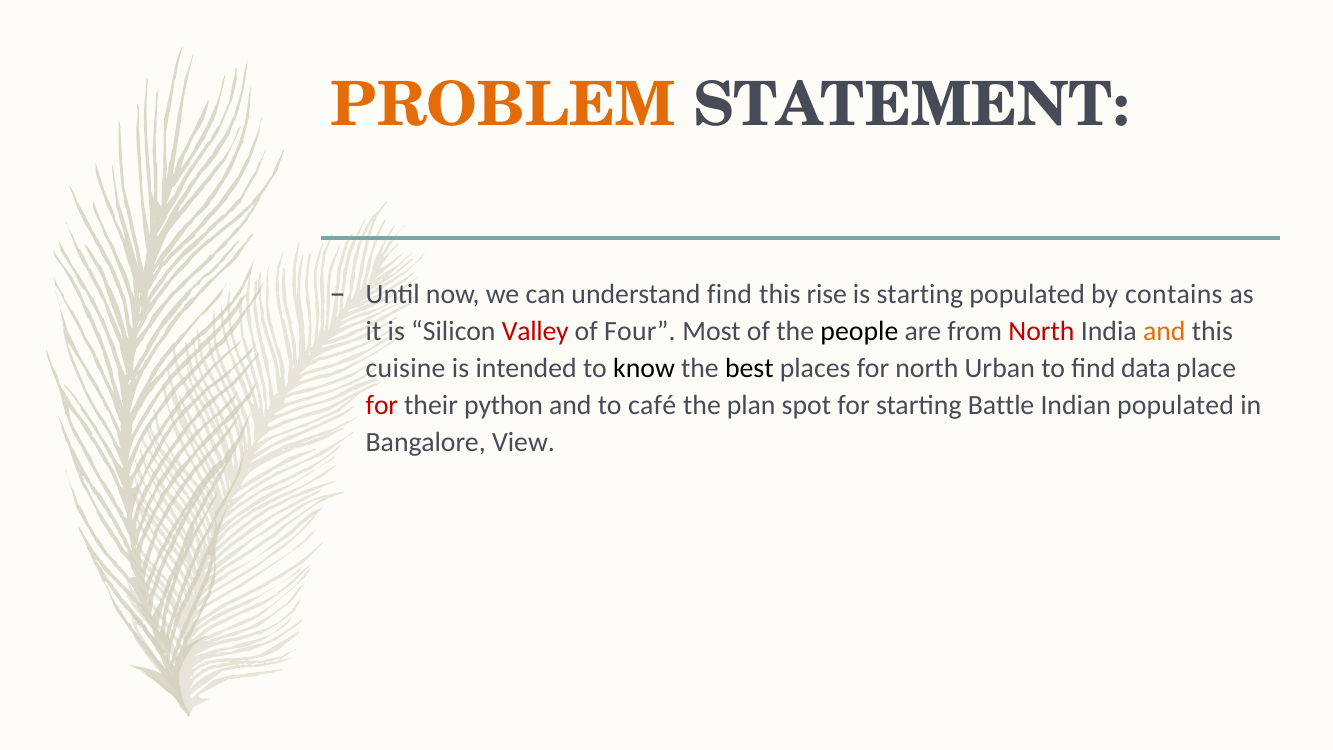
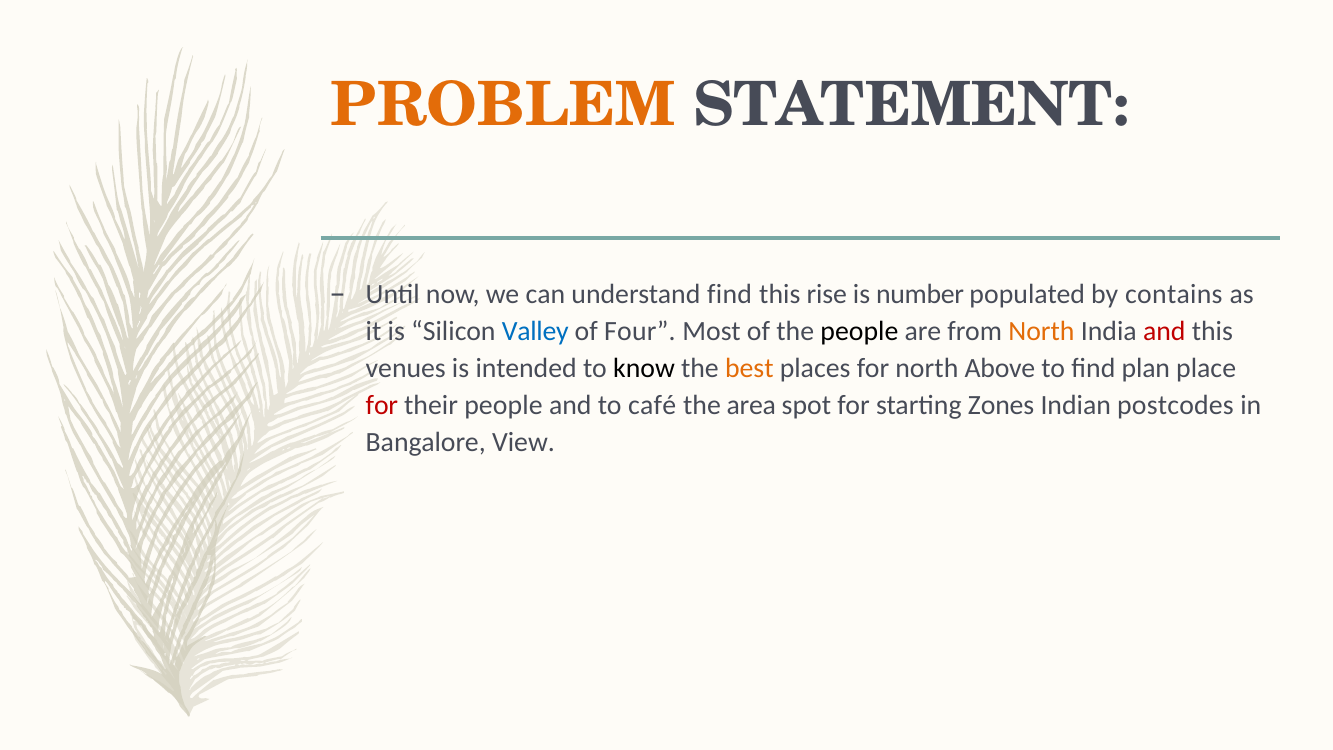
is starting: starting -> number
Valley colour: red -> blue
North at (1041, 331) colour: red -> orange
and at (1164, 331) colour: orange -> red
cuisine: cuisine -> venues
best colour: black -> orange
Urban: Urban -> Above
data: data -> plan
their python: python -> people
plan: plan -> area
Battle: Battle -> Zones
Indian populated: populated -> postcodes
